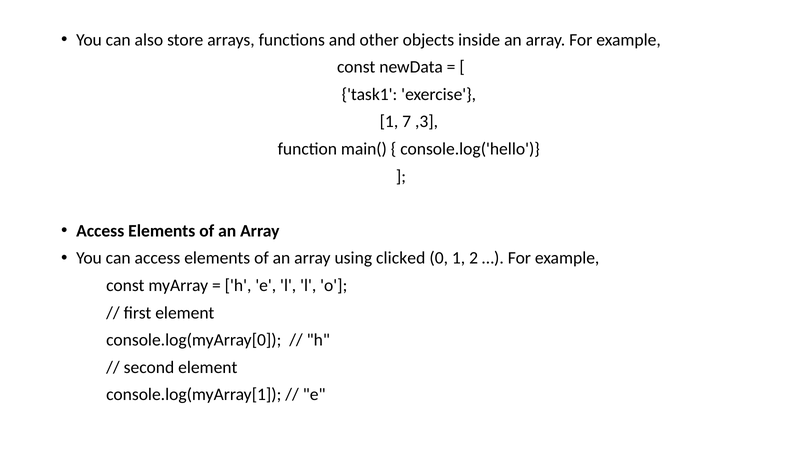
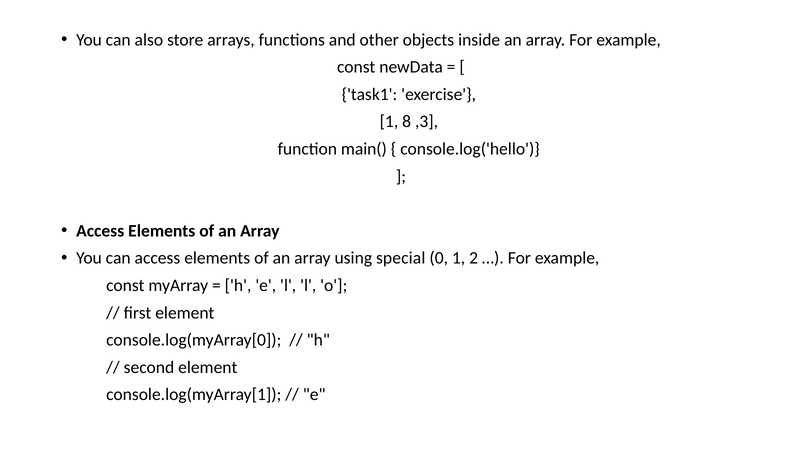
7: 7 -> 8
clicked: clicked -> special
